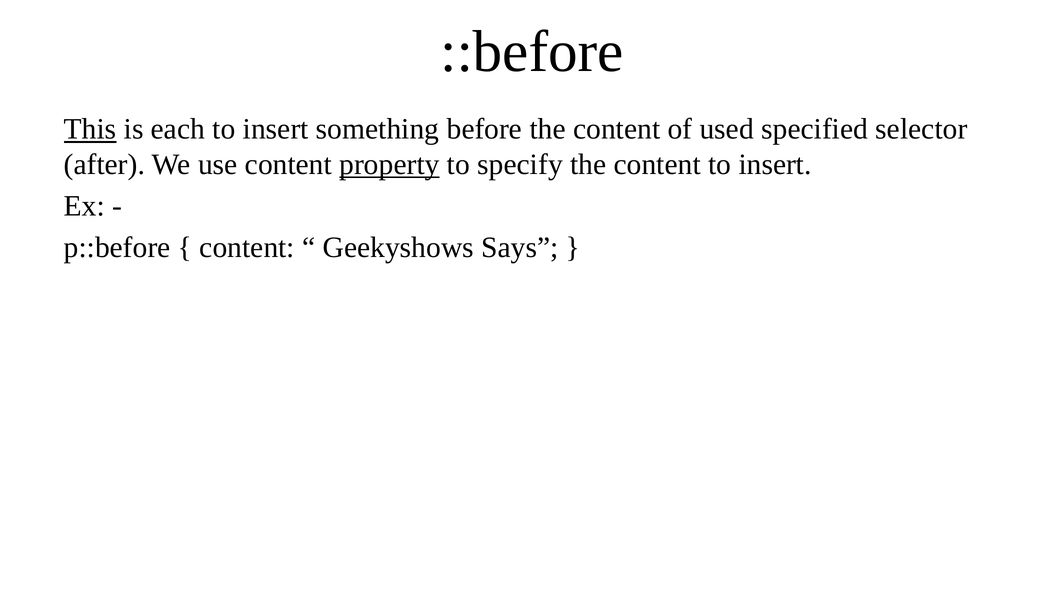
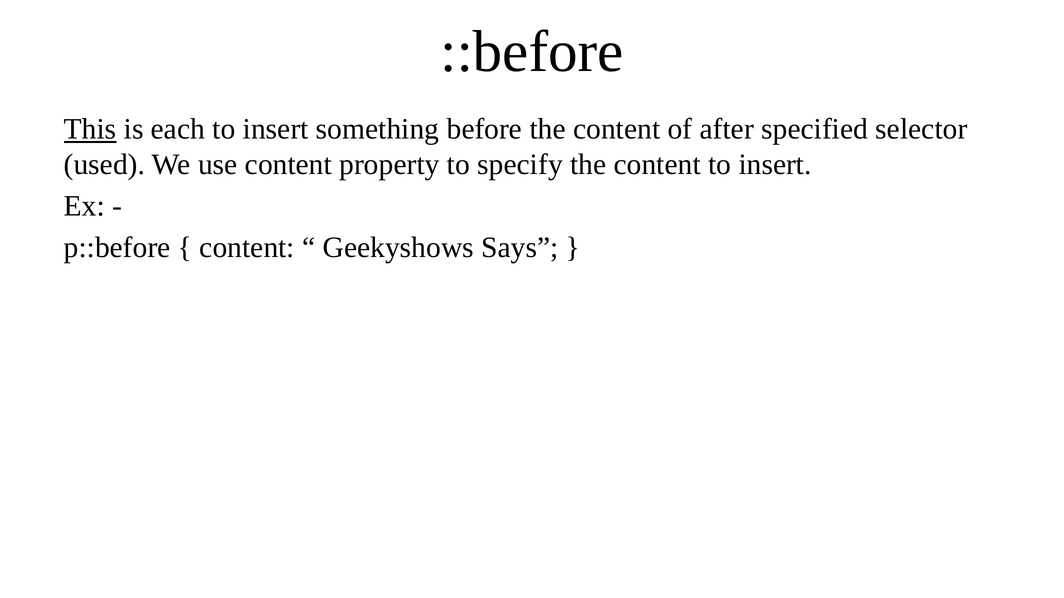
used: used -> after
after: after -> used
property underline: present -> none
